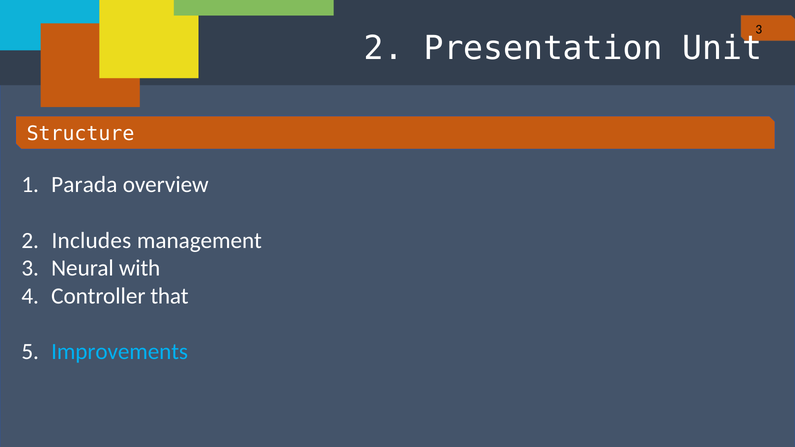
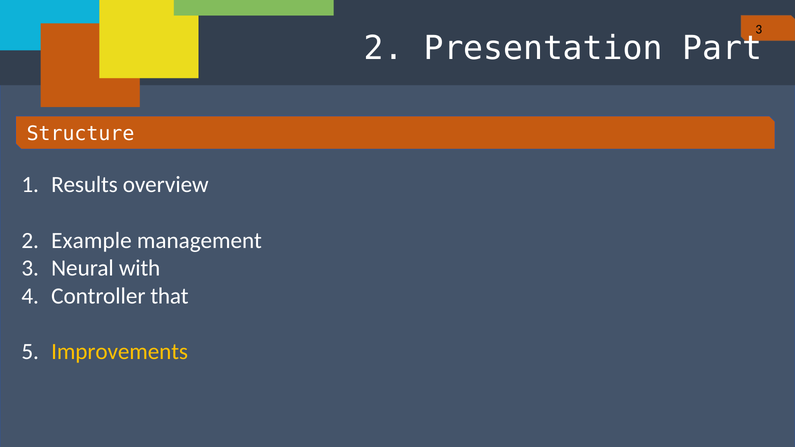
Unit: Unit -> Part
Parada: Parada -> Results
Includes: Includes -> Example
Improvements colour: light blue -> yellow
